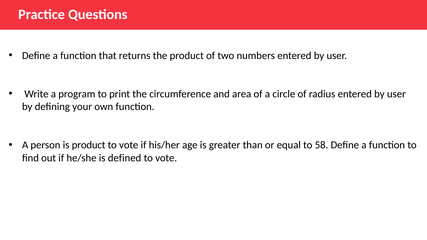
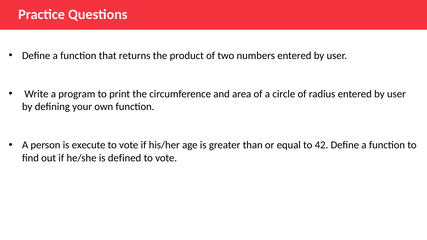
is product: product -> execute
58: 58 -> 42
